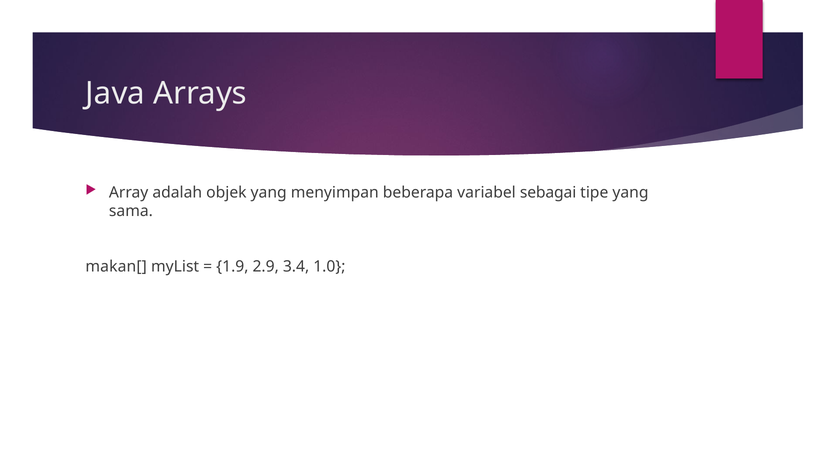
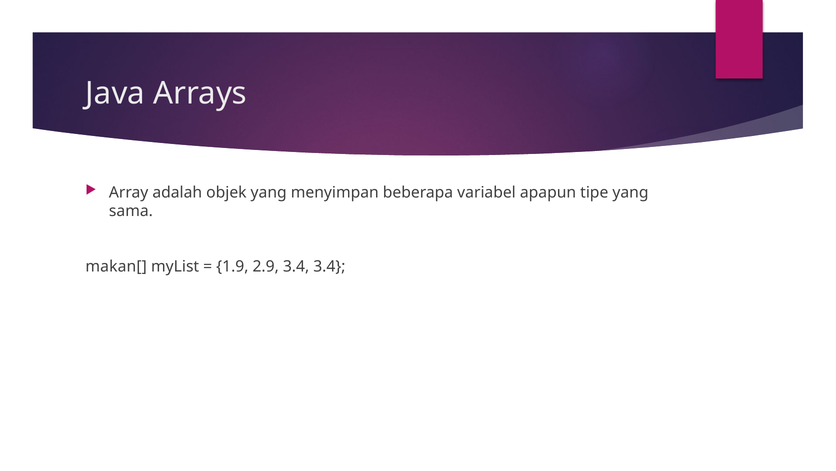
sebagai: sebagai -> apapun
3.4 1.0: 1.0 -> 3.4
